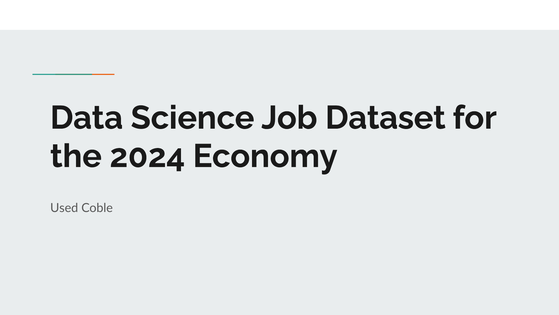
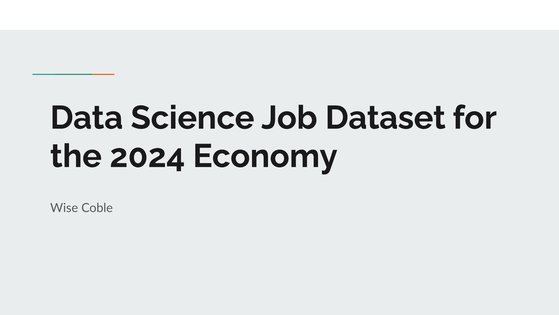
Used: Used -> Wise
